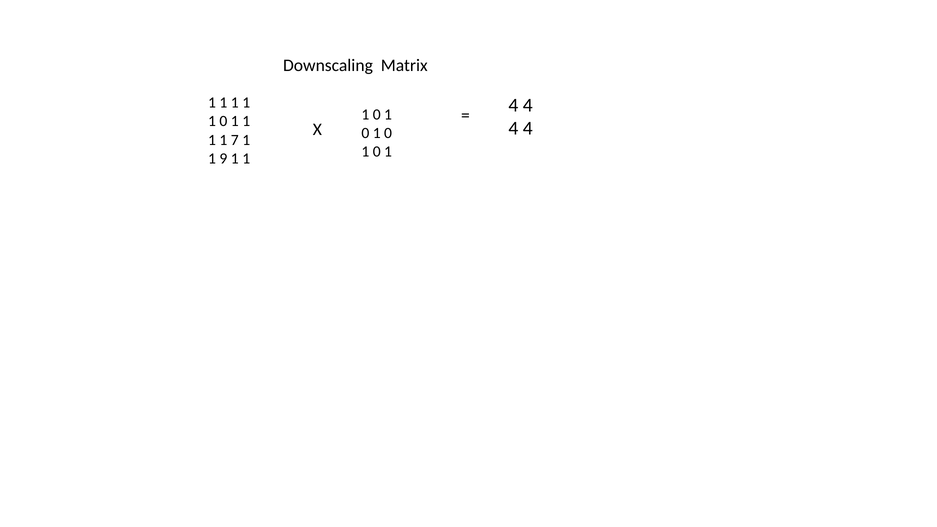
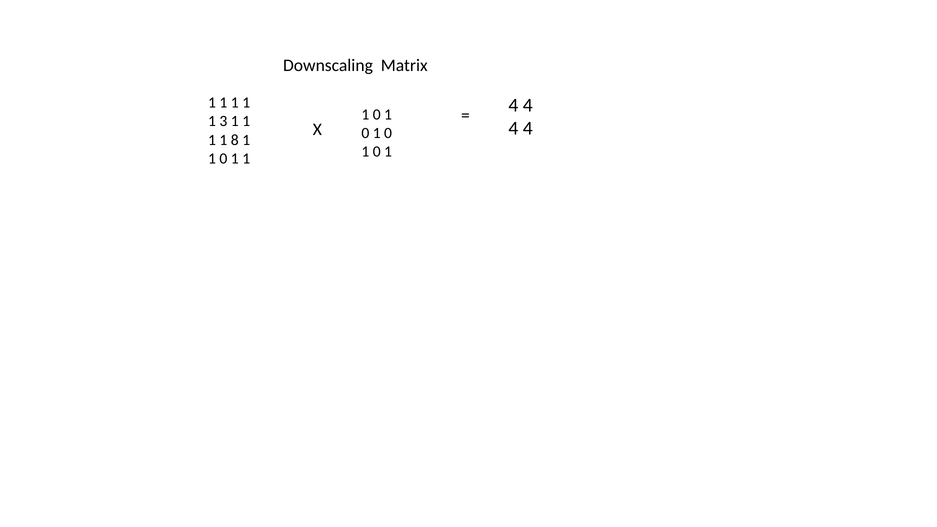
0 at (223, 121): 0 -> 3
7: 7 -> 8
9 at (223, 159): 9 -> 0
